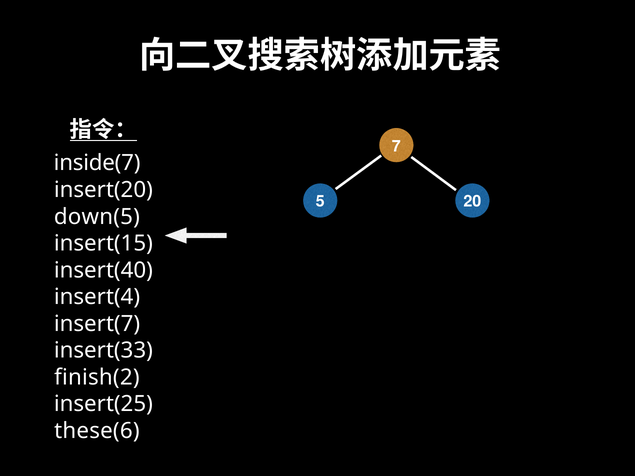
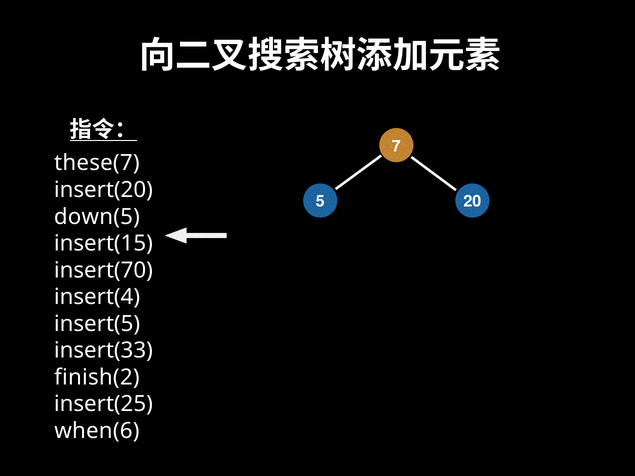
inside(7: inside(7 -> these(7
insert(40: insert(40 -> insert(70
insert(7: insert(7 -> insert(5
these(6: these(6 -> when(6
